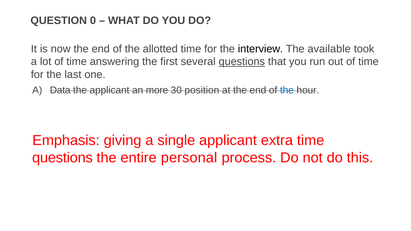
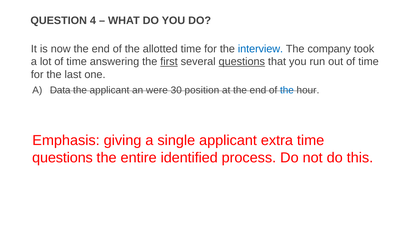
0: 0 -> 4
interview colour: black -> blue
available: available -> company
first underline: none -> present
more: more -> were
personal: personal -> identified
